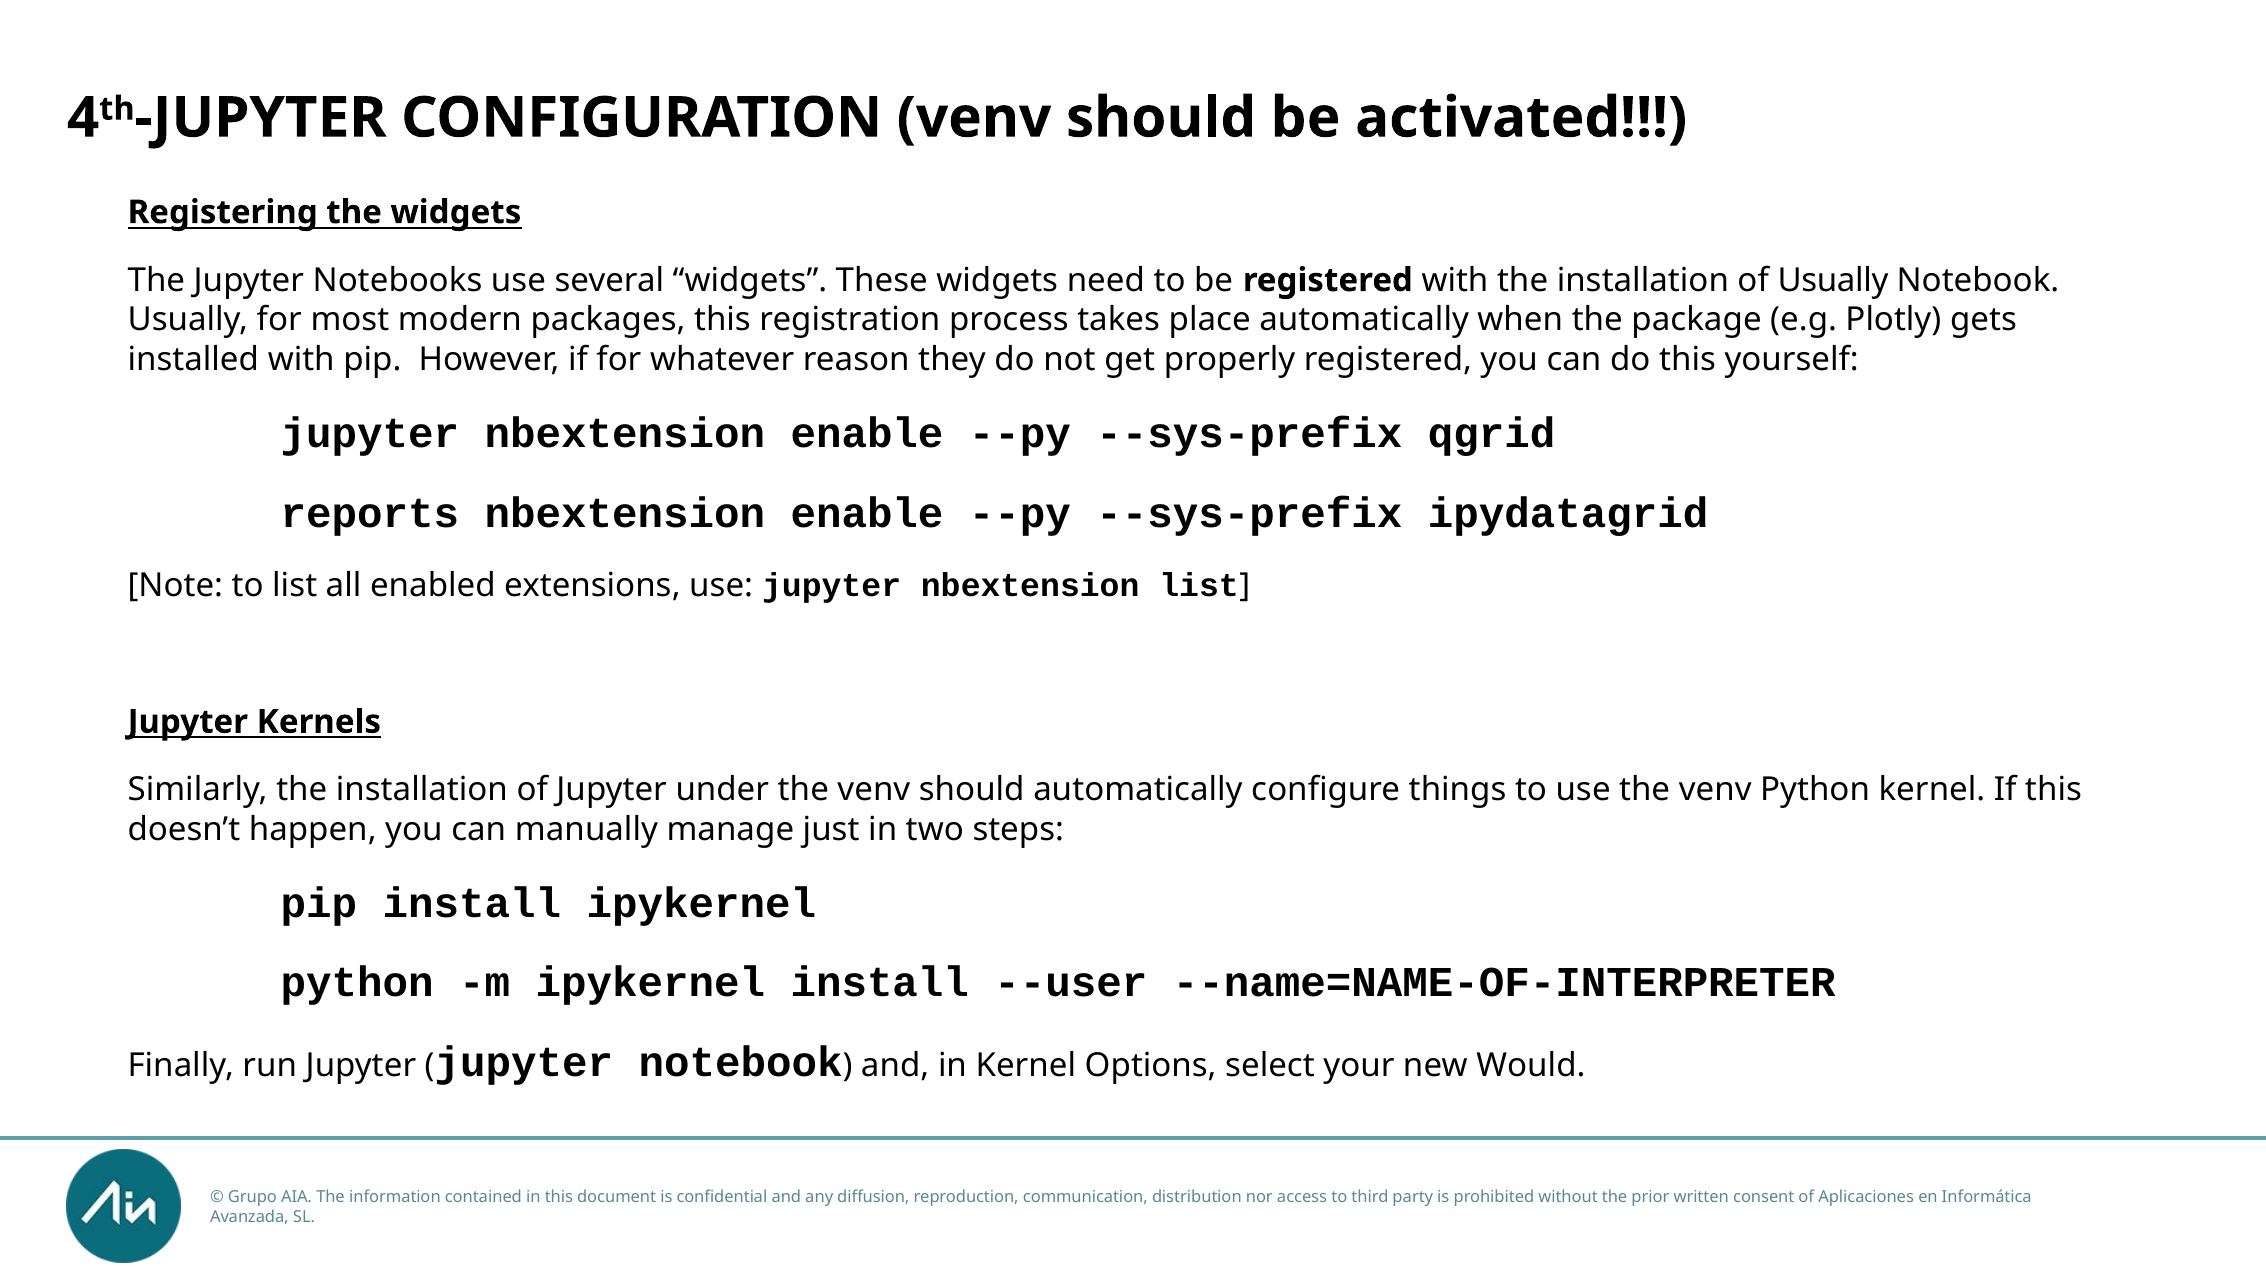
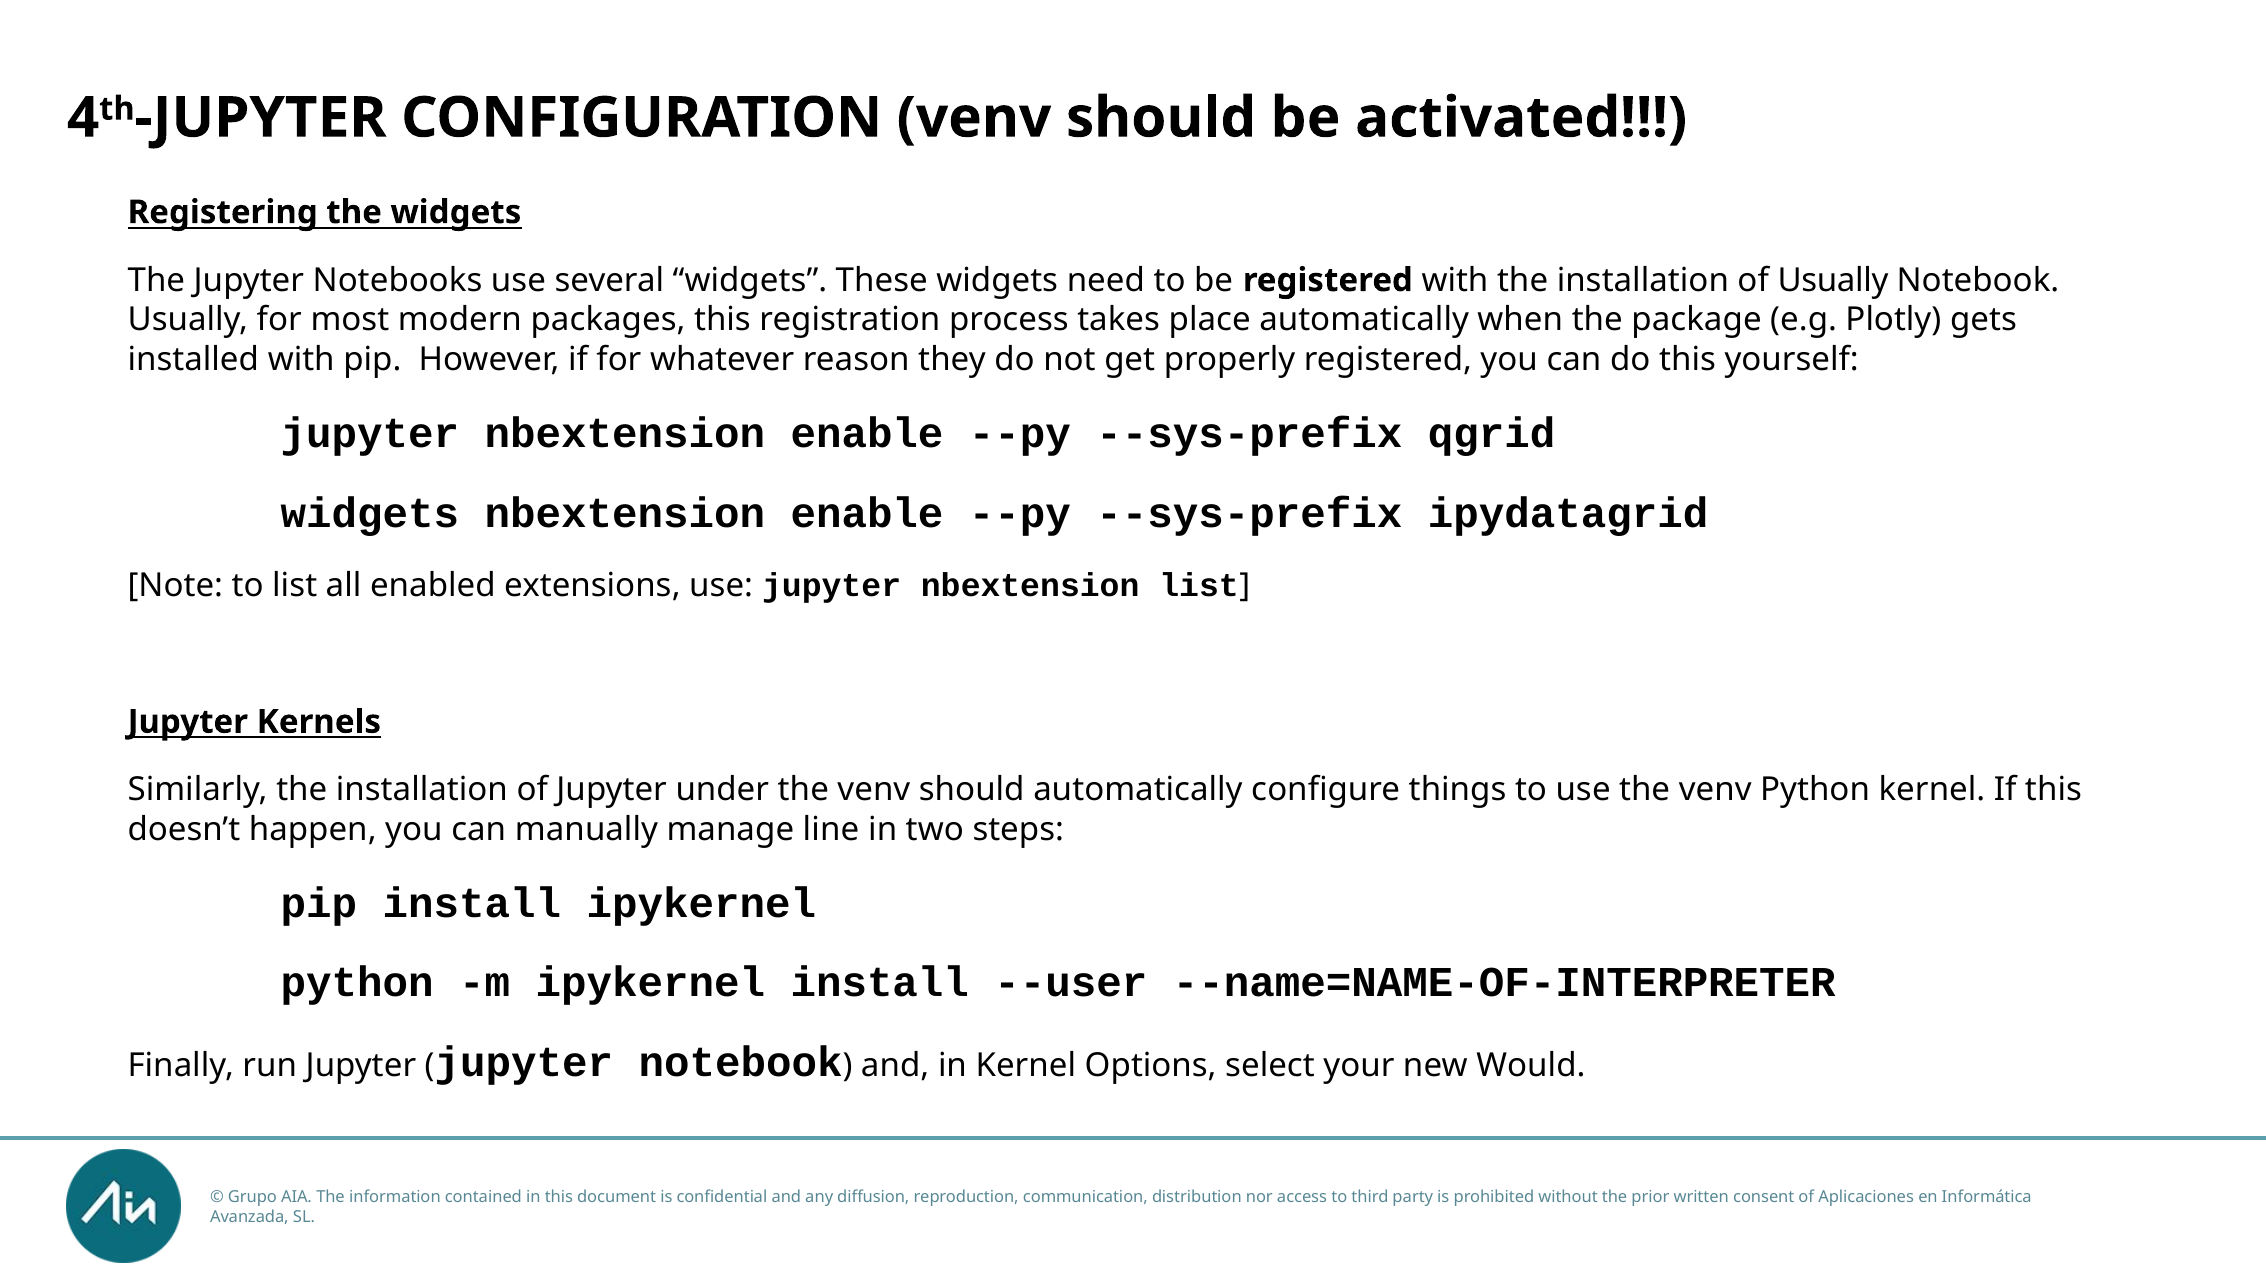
reports at (370, 513): reports -> widgets
just: just -> line
